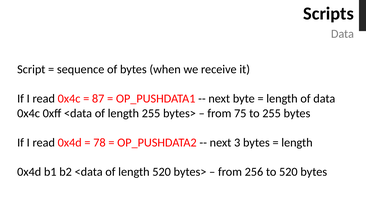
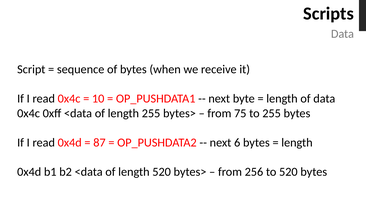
87: 87 -> 10
78: 78 -> 87
3: 3 -> 6
